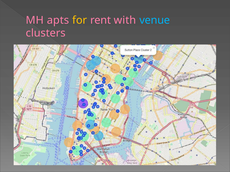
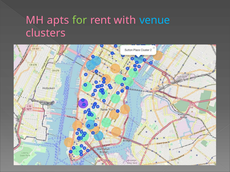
for colour: yellow -> light green
